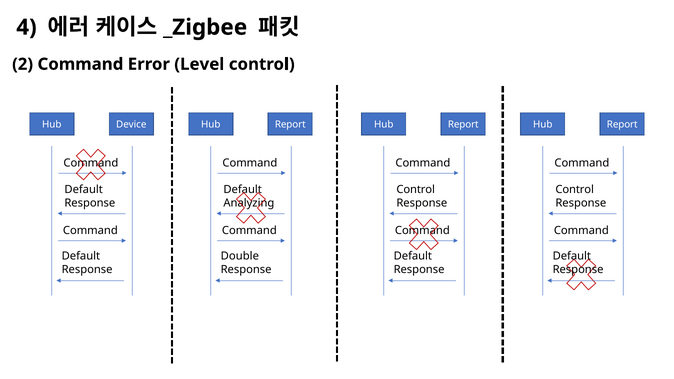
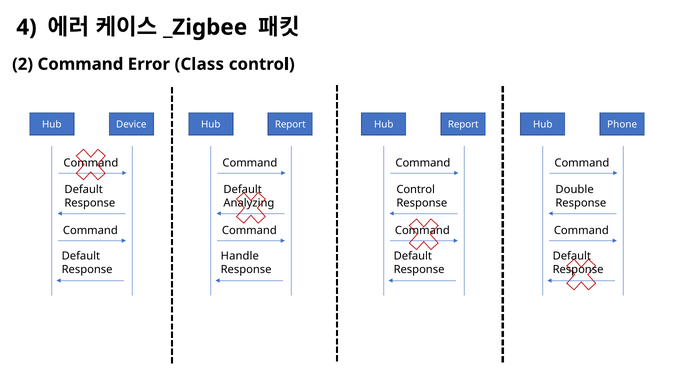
Level: Level -> Class
Report at (622, 125): Report -> Phone
Control at (575, 190): Control -> Double
Double: Double -> Handle
